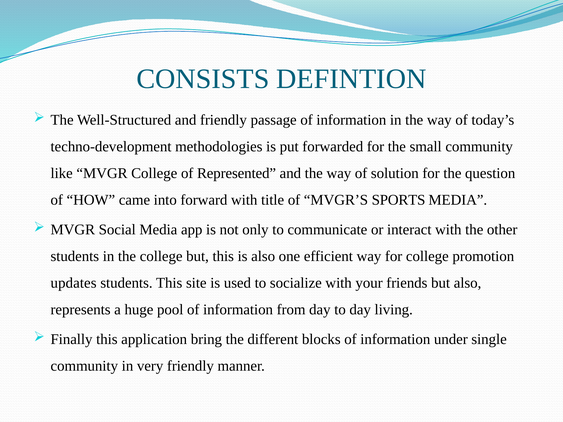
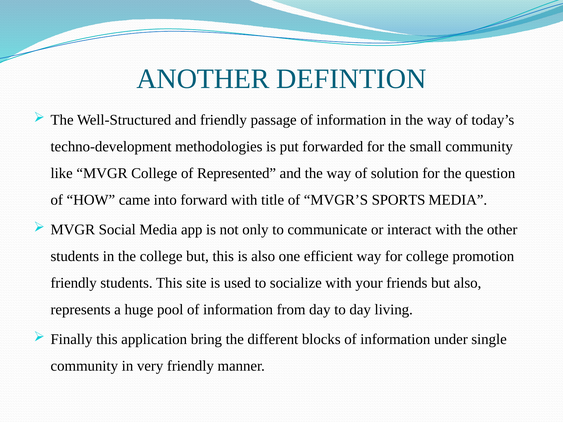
CONSISTS: CONSISTS -> ANOTHER
updates at (74, 283): updates -> friendly
